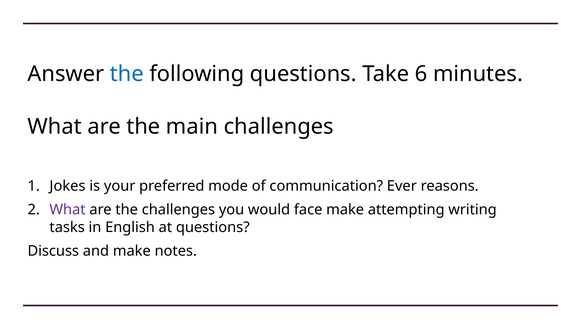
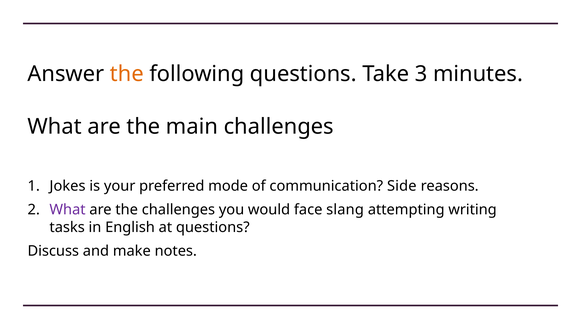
the at (127, 74) colour: blue -> orange
6: 6 -> 3
Ever: Ever -> Side
face make: make -> slang
